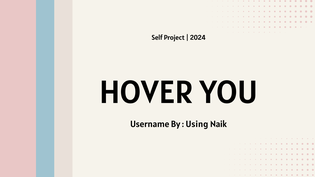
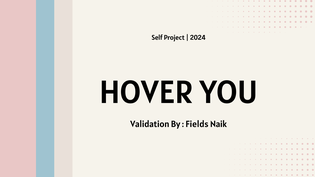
Username: Username -> Validation
Using: Using -> Fields
